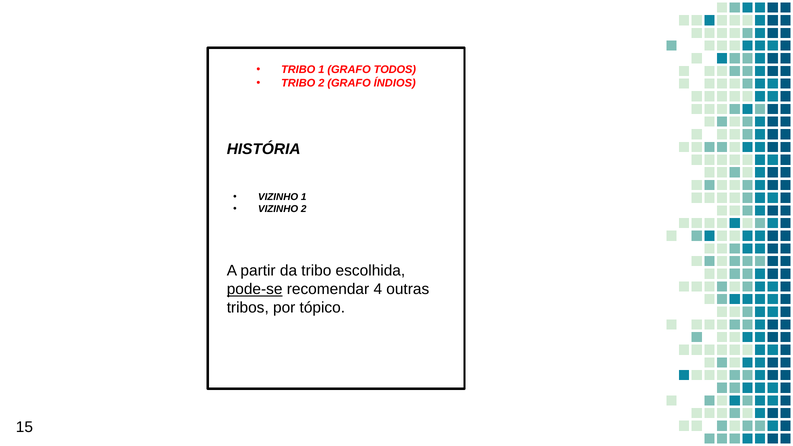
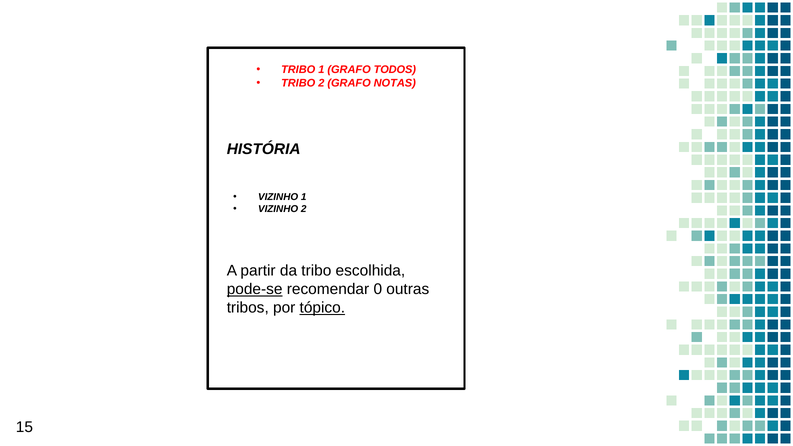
ÍNDIOS: ÍNDIOS -> NOTAS
4: 4 -> 0
tópico underline: none -> present
